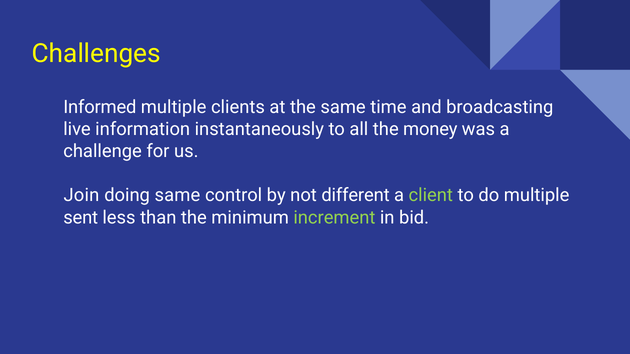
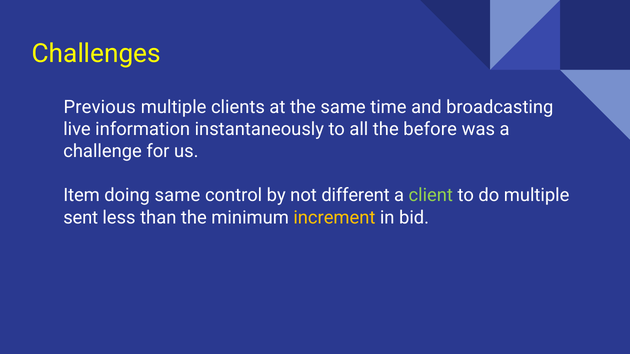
Informed: Informed -> Previous
money: money -> before
Join: Join -> Item
increment colour: light green -> yellow
